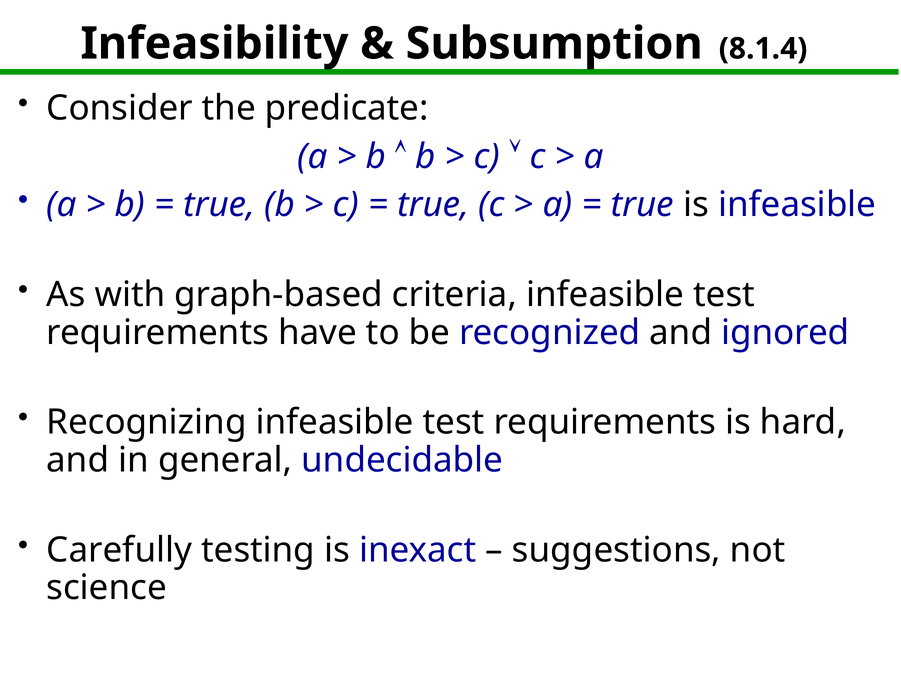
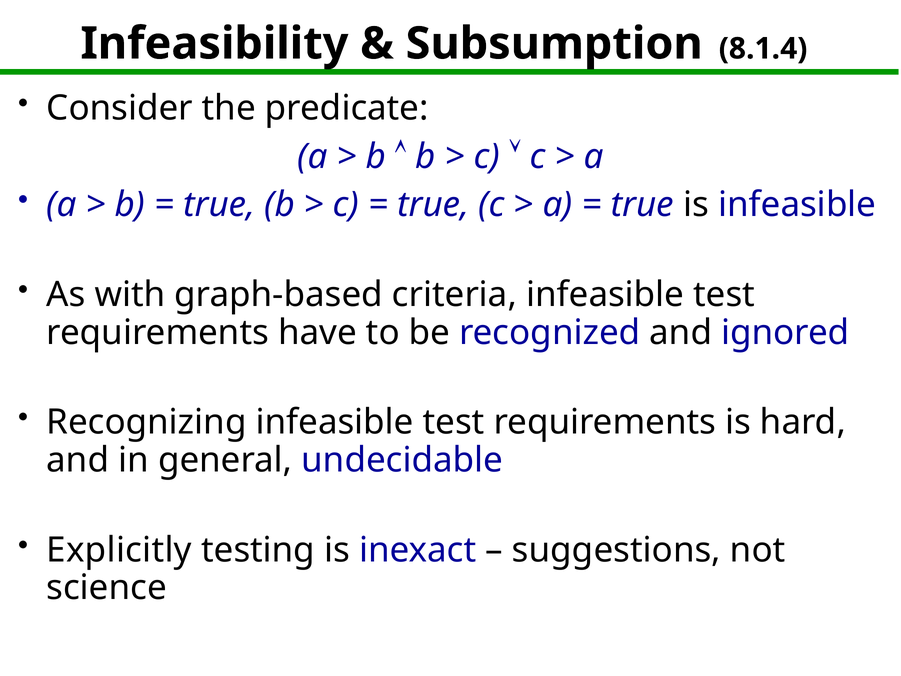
Carefully: Carefully -> Explicitly
